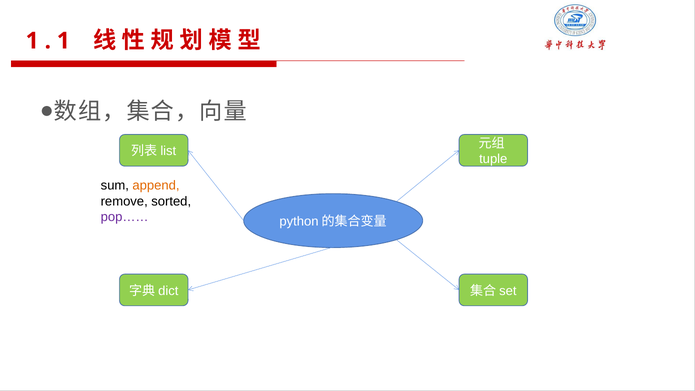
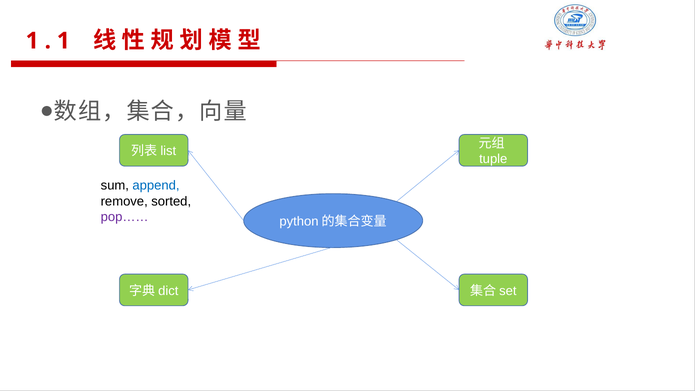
append colour: orange -> blue
